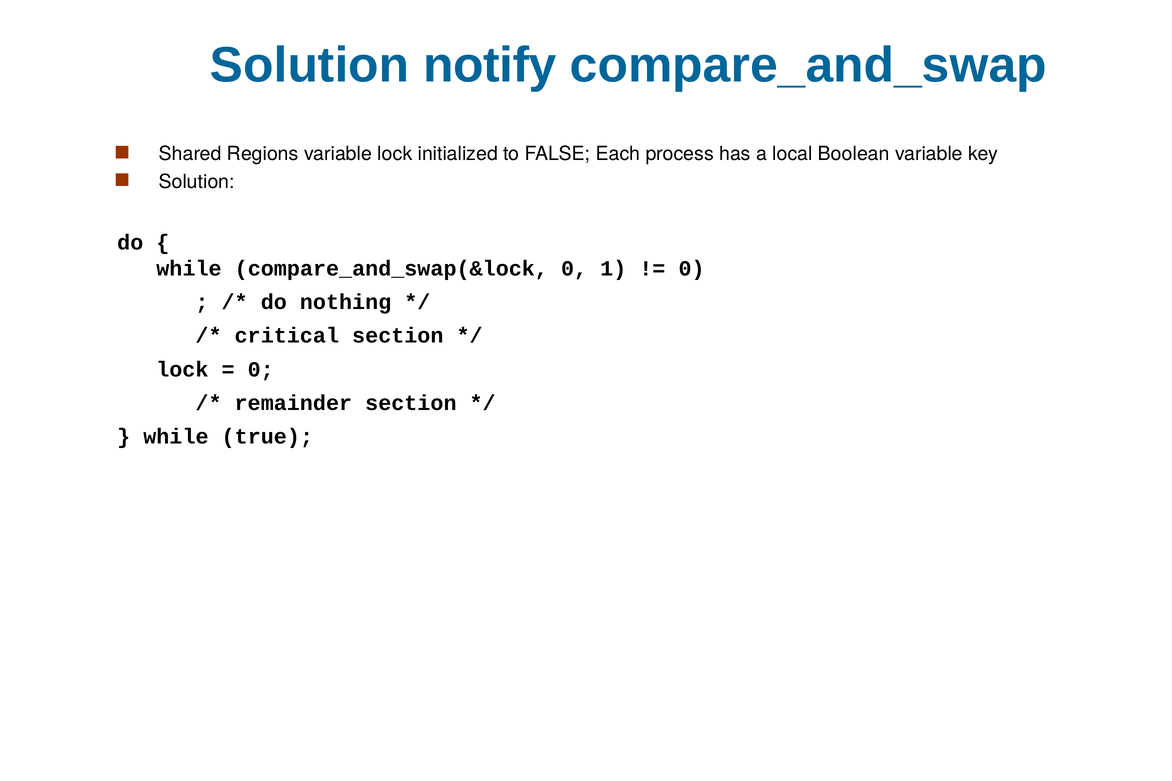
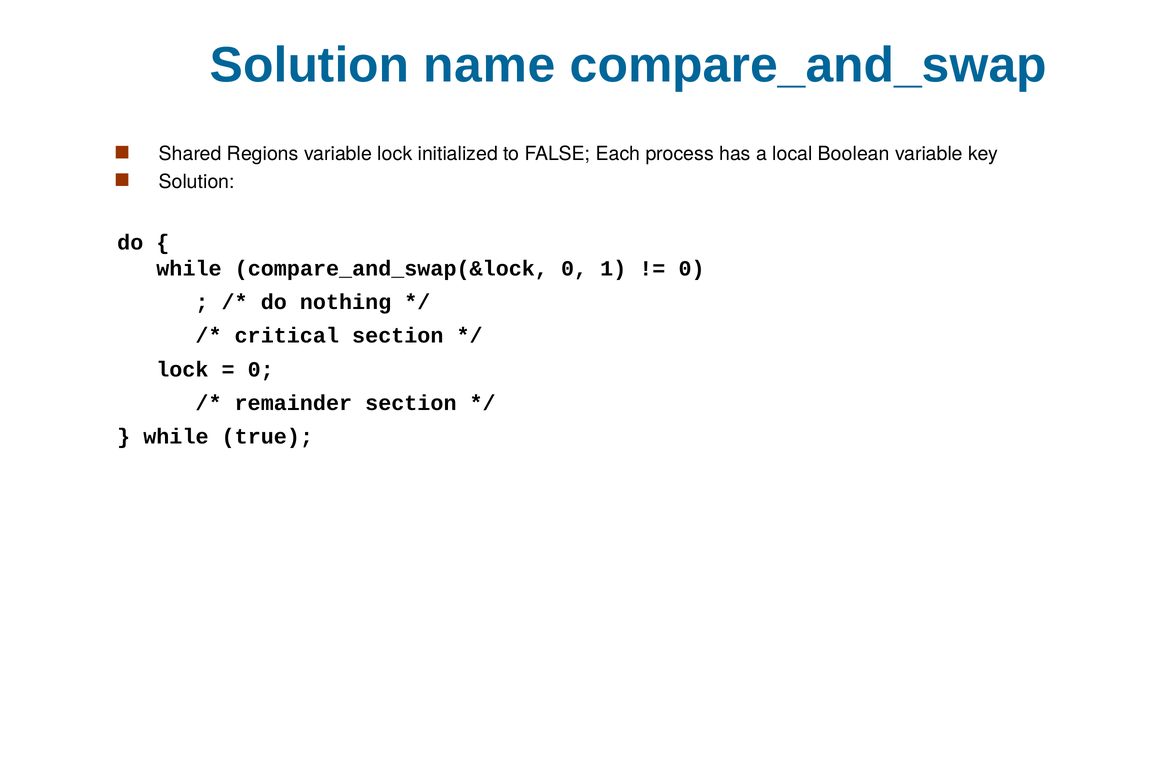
notify: notify -> name
